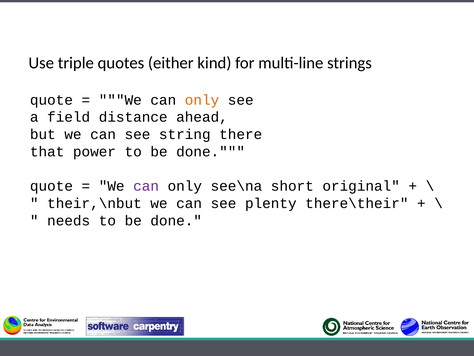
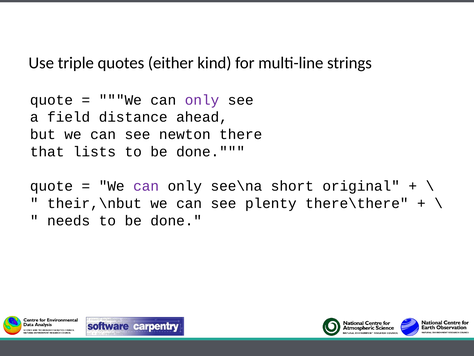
only at (202, 100) colour: orange -> purple
string: string -> newton
power: power -> lists
there\their: there\their -> there\there
